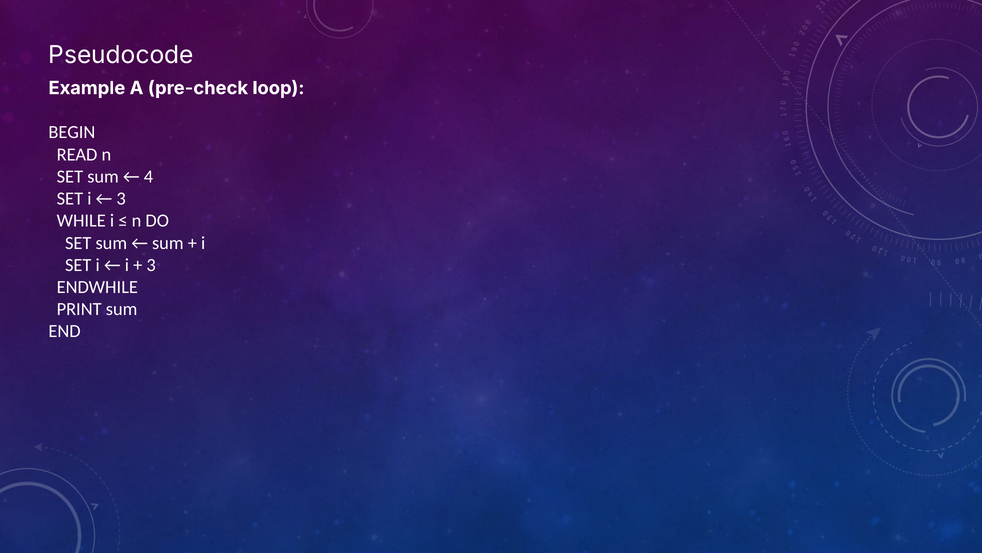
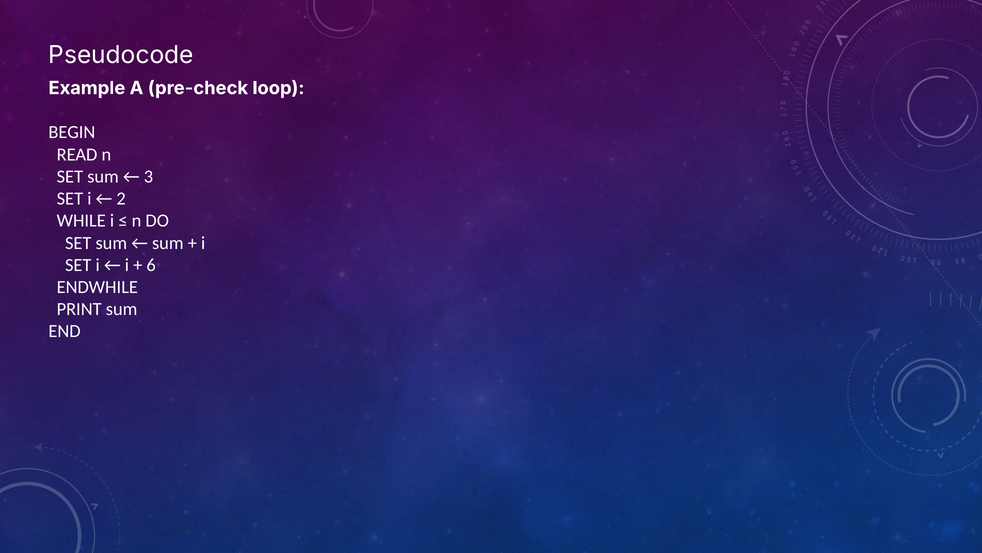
4: 4 -> 3
3 at (121, 198): 3 -> 2
3 at (151, 265): 3 -> 6
